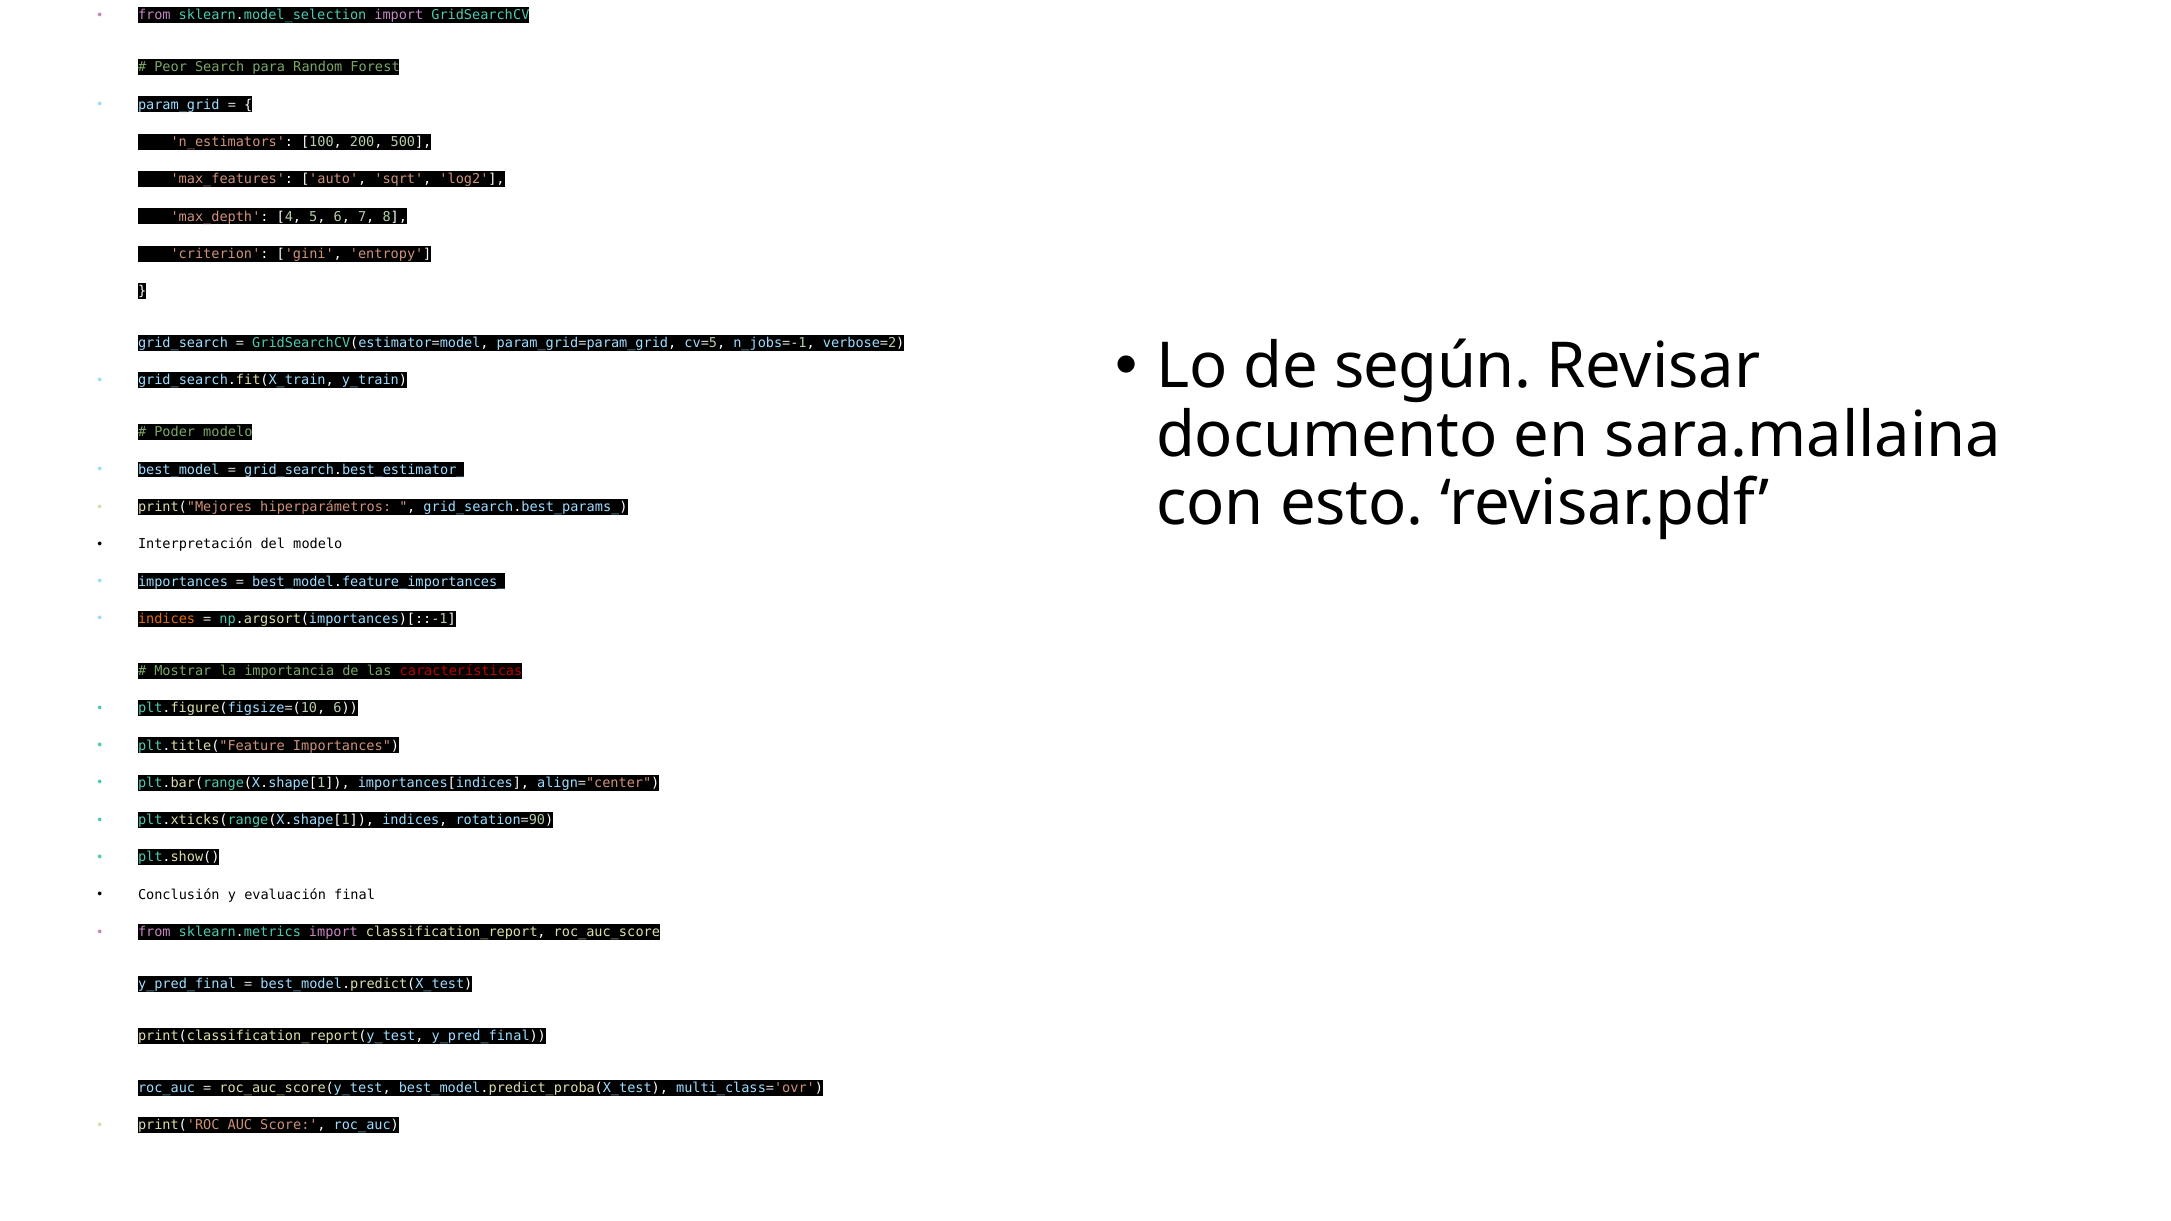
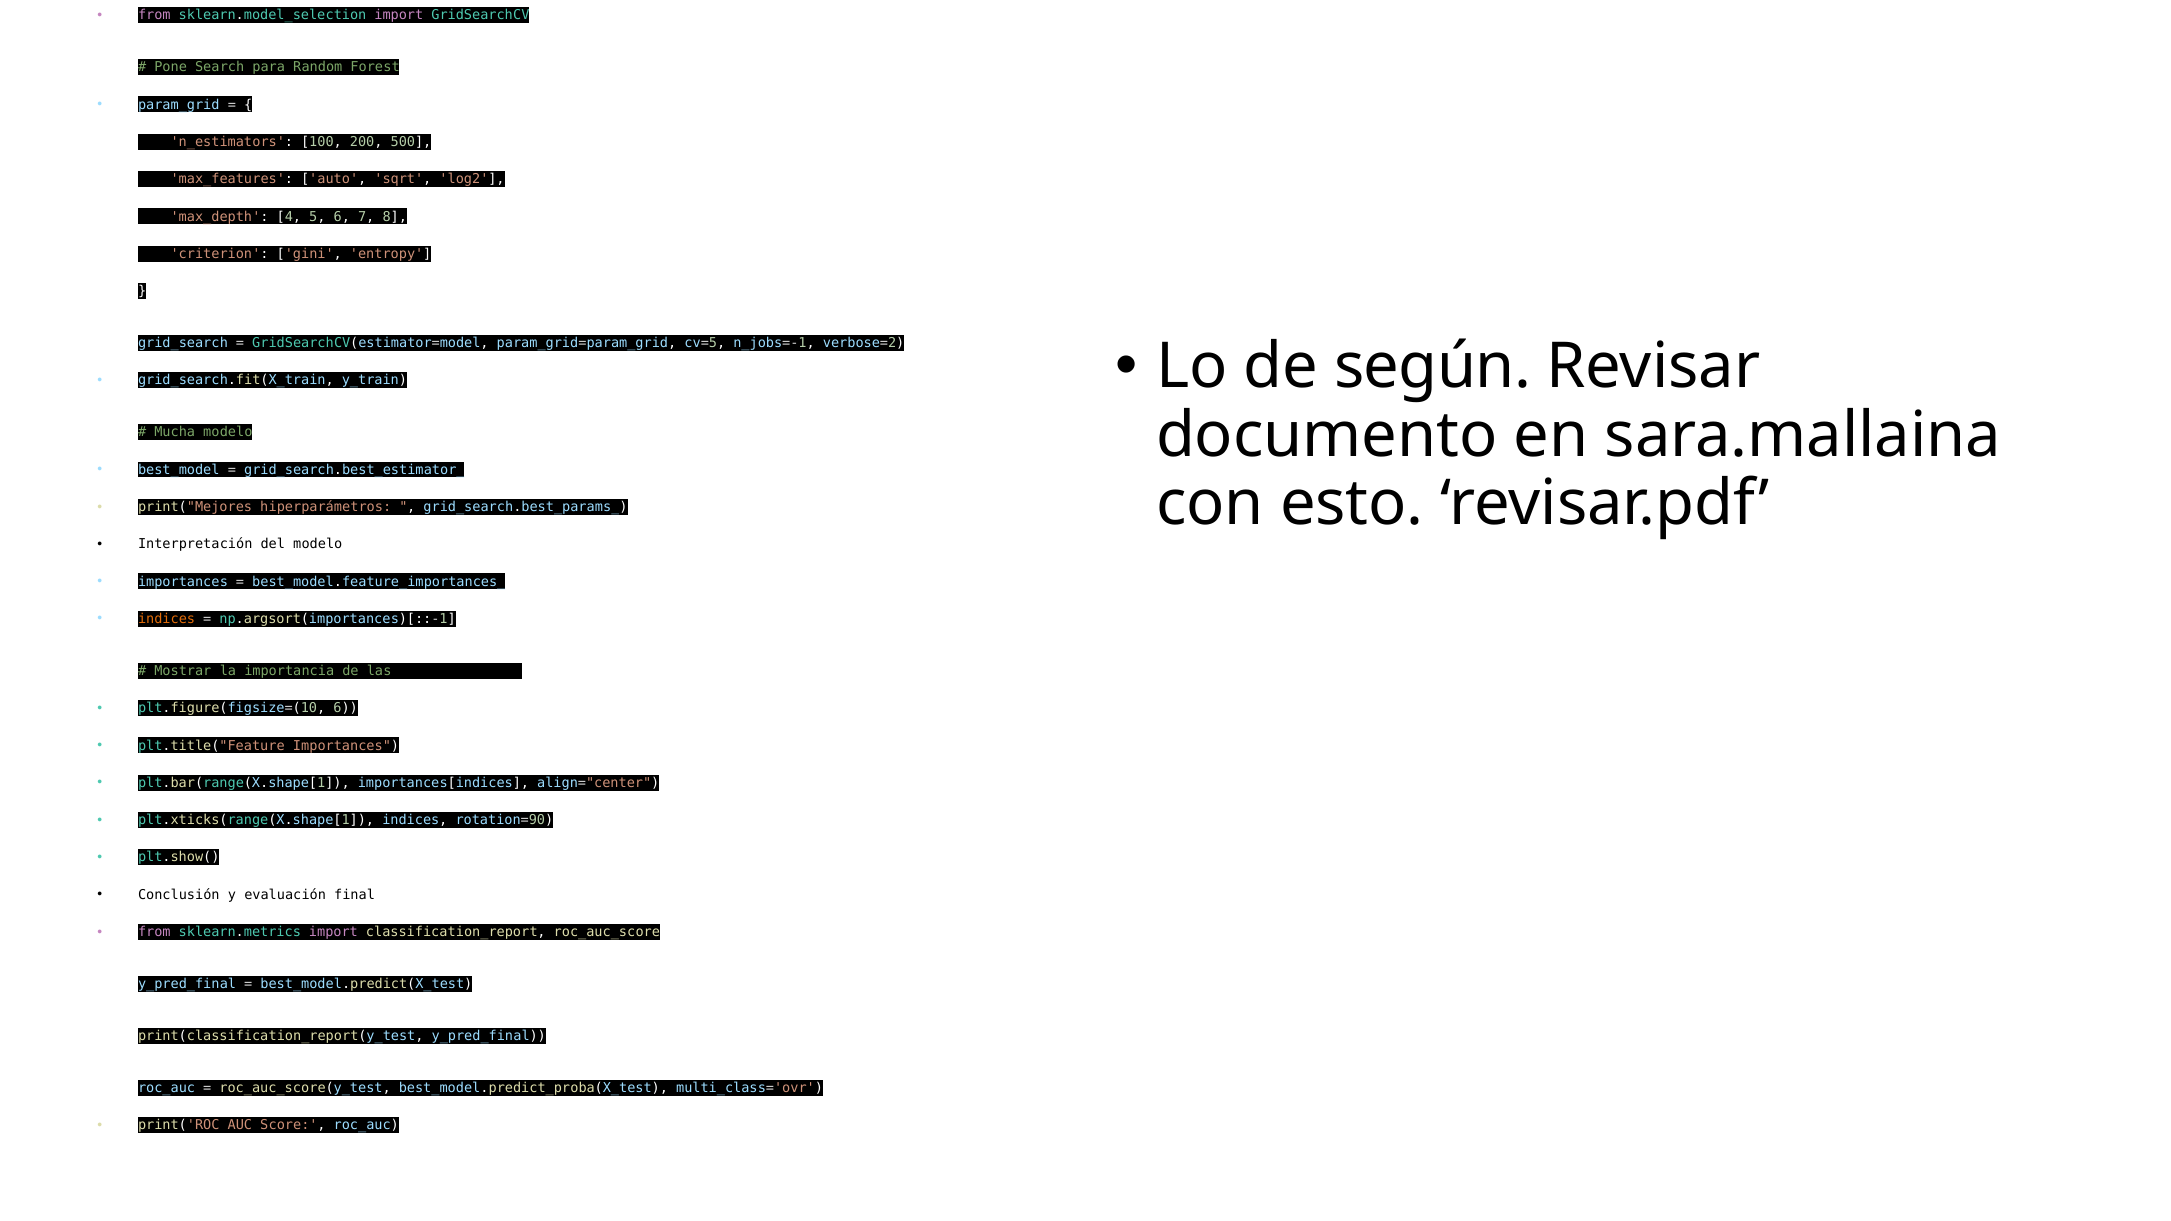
Peor: Peor -> Pone
Poder: Poder -> Mucha
características colour: red -> black
